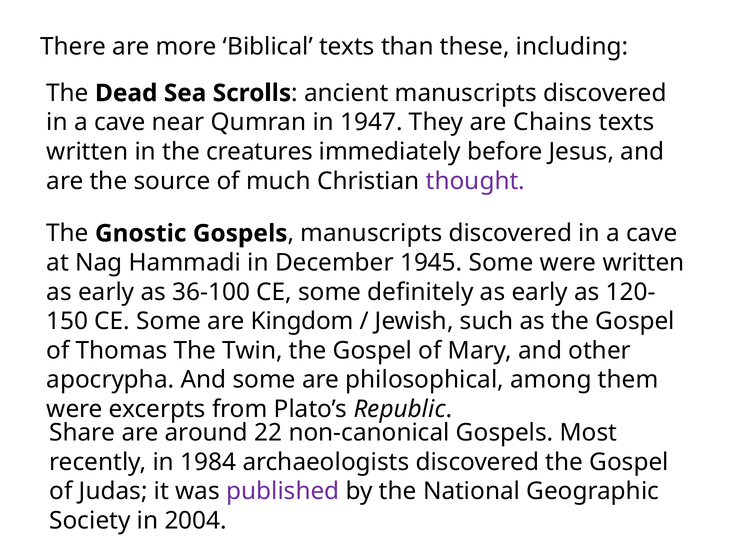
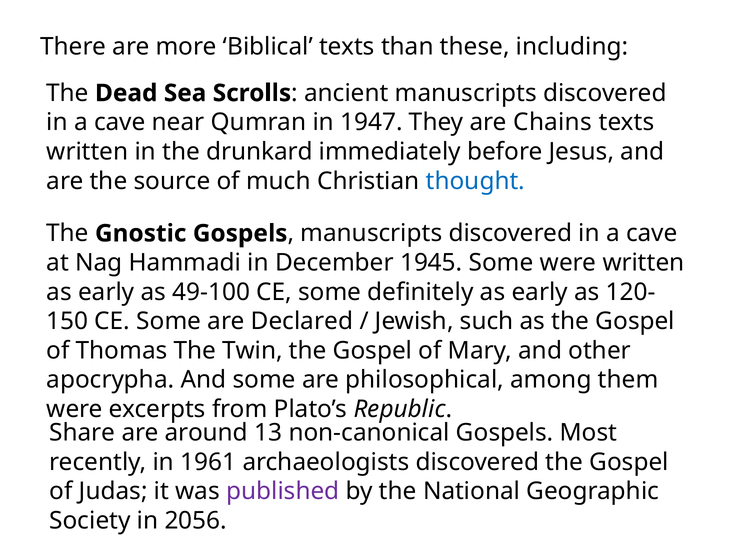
creatures: creatures -> drunkard
thought colour: purple -> blue
36-100: 36-100 -> 49-100
Kingdom: Kingdom -> Declared
22: 22 -> 13
1984: 1984 -> 1961
2004: 2004 -> 2056
